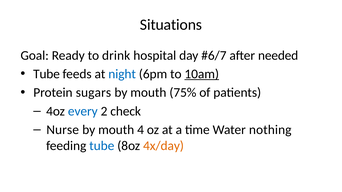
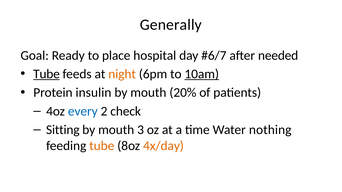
Situations: Situations -> Generally
drink: drink -> place
Tube at (46, 74) underline: none -> present
night colour: blue -> orange
sugars: sugars -> insulin
75%: 75% -> 20%
Nurse: Nurse -> Sitting
4: 4 -> 3
tube at (102, 146) colour: blue -> orange
